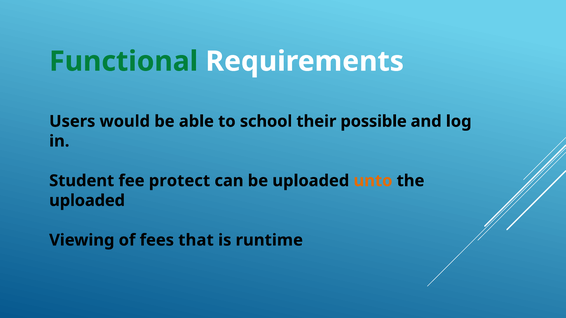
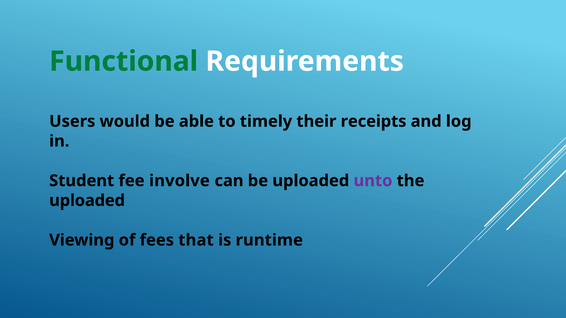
school: school -> timely
possible: possible -> receipts
protect: protect -> involve
unto colour: orange -> purple
